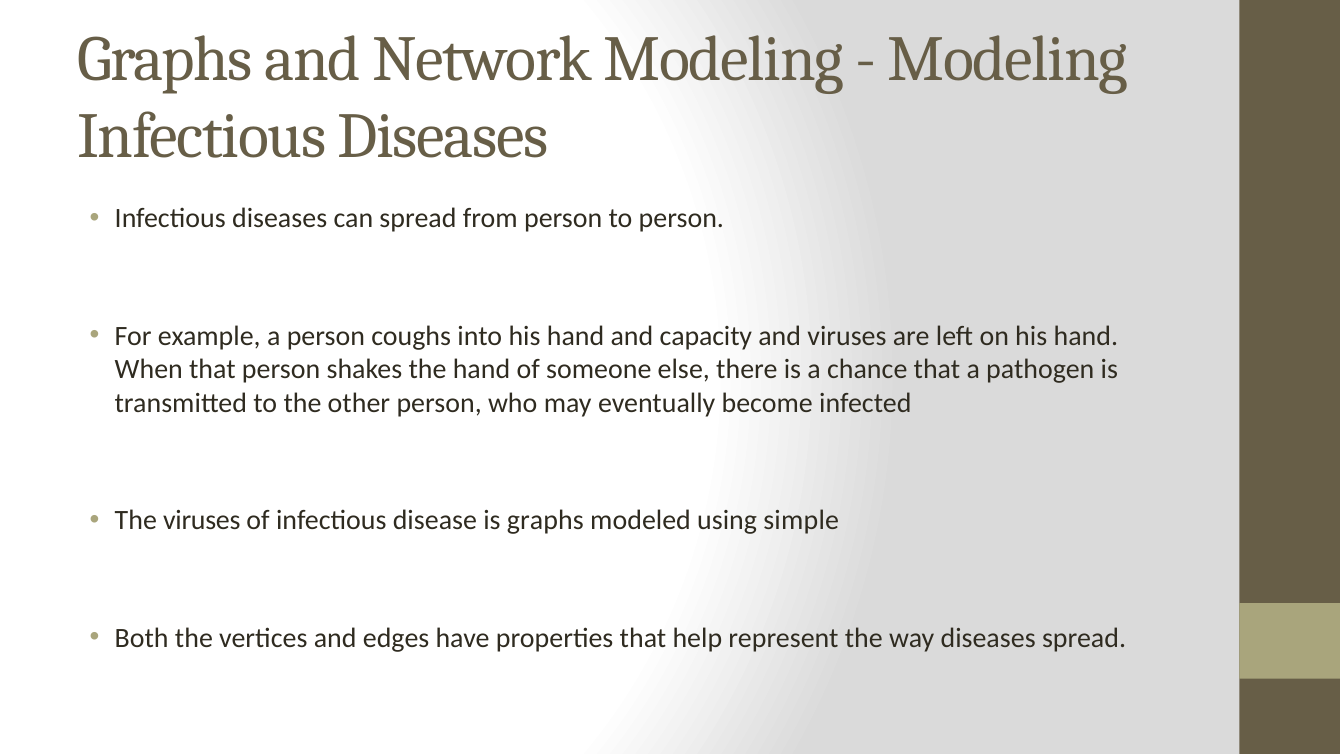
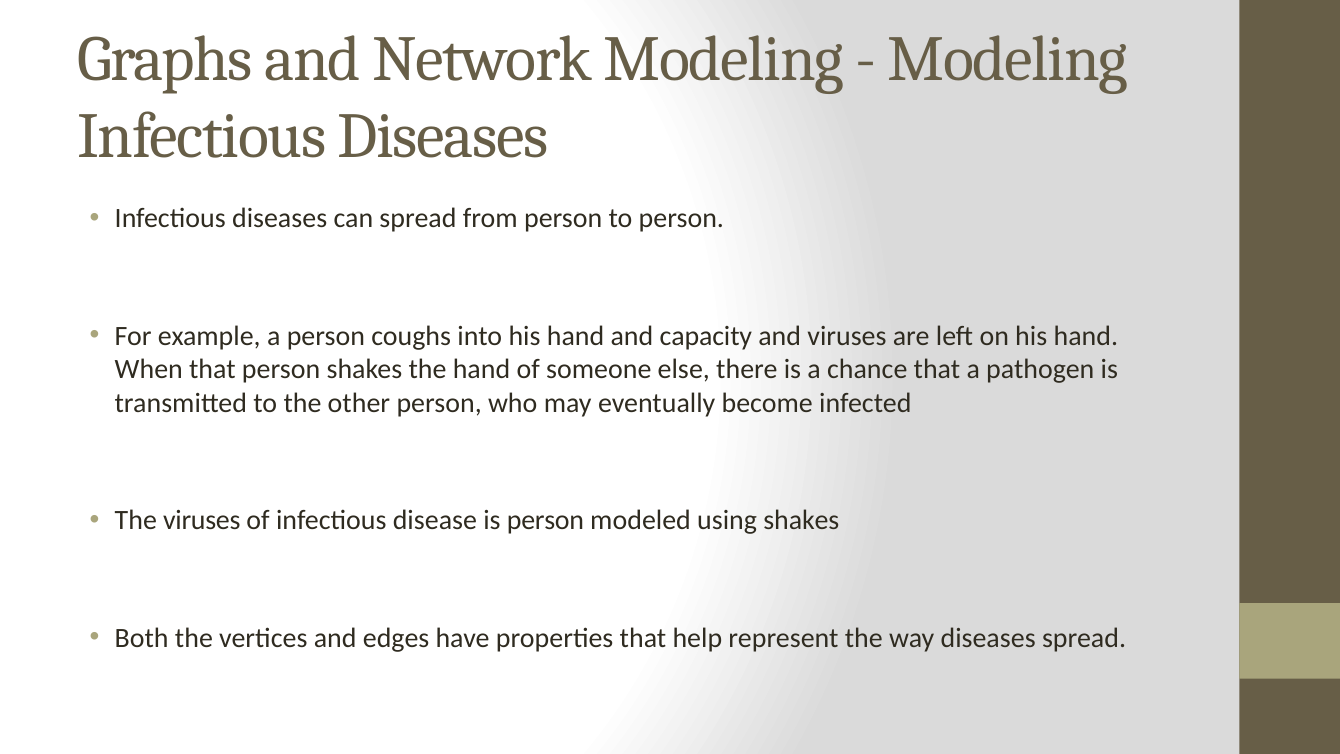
is graphs: graphs -> person
using simple: simple -> shakes
